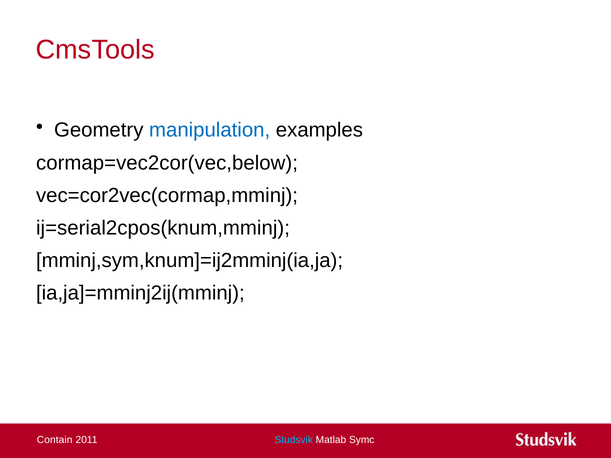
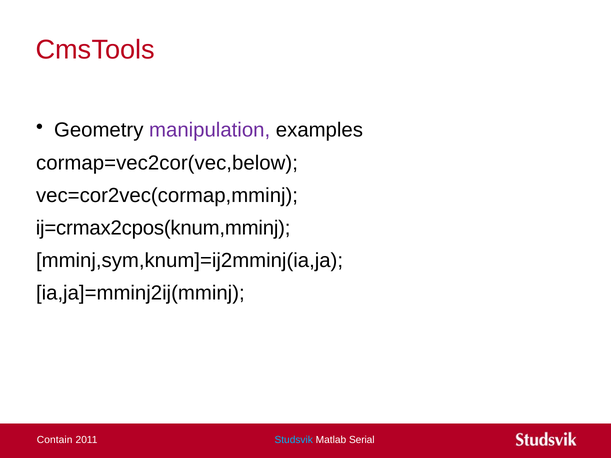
manipulation colour: blue -> purple
ij=serial2cpos(knum,mminj: ij=serial2cpos(knum,mminj -> ij=crmax2cpos(knum,mminj
Symc: Symc -> Serial
